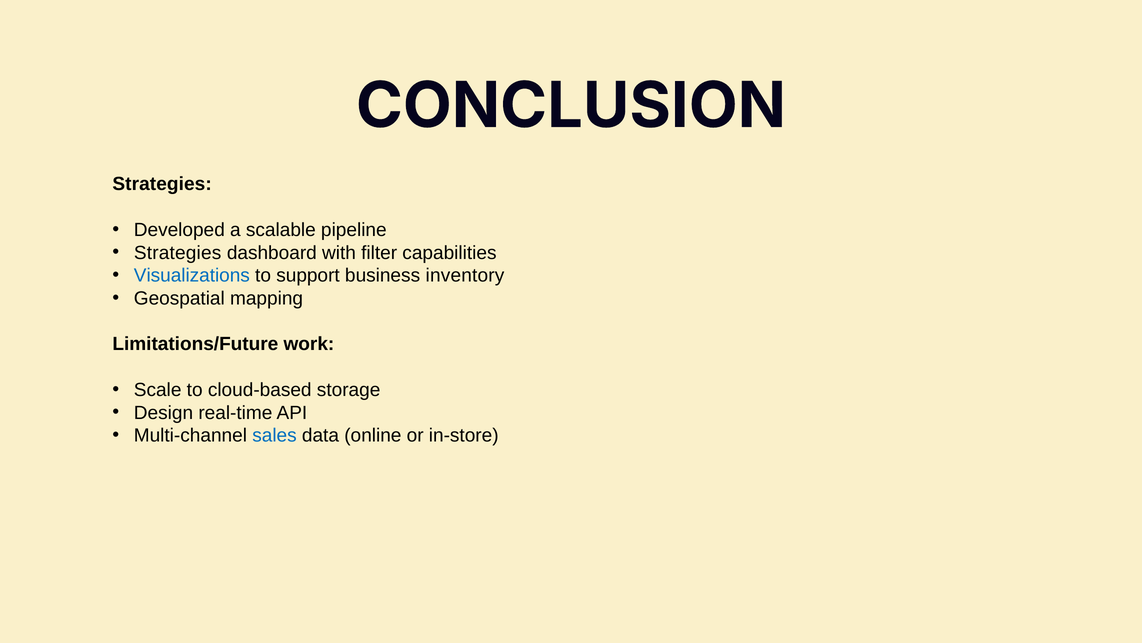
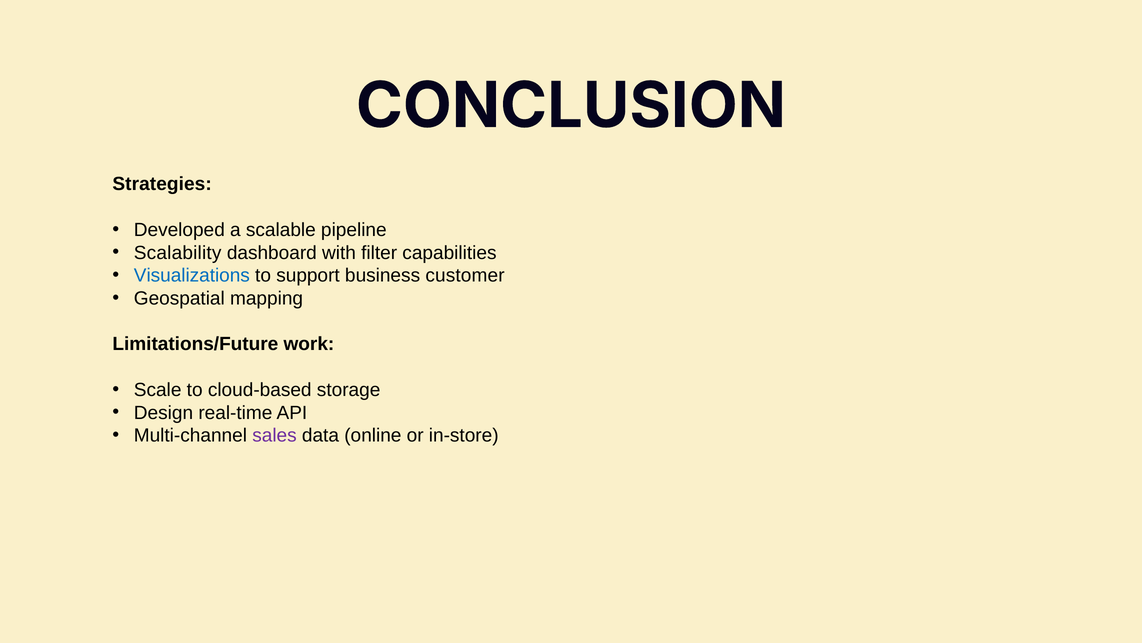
Strategies at (178, 252): Strategies -> Scalability
inventory: inventory -> customer
sales colour: blue -> purple
